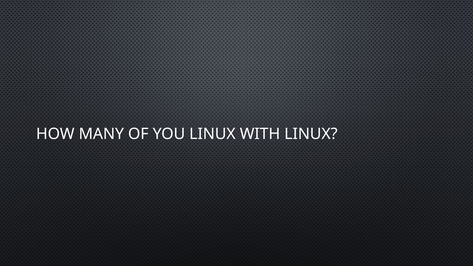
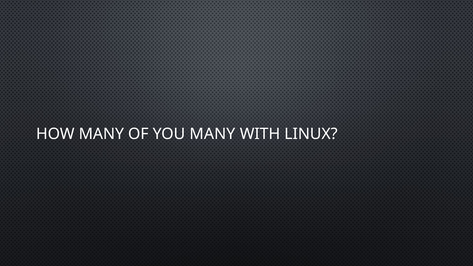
YOU LINUX: LINUX -> MANY
